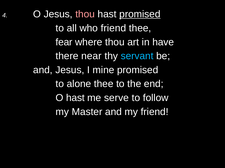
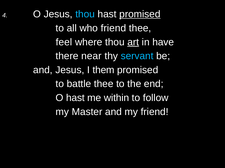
thou at (85, 14) colour: pink -> light blue
fear: fear -> feel
art underline: none -> present
mine: mine -> them
alone: alone -> battle
serve: serve -> within
